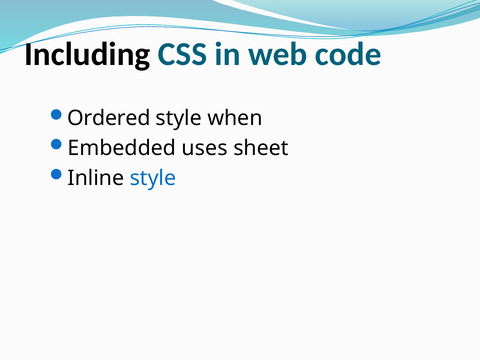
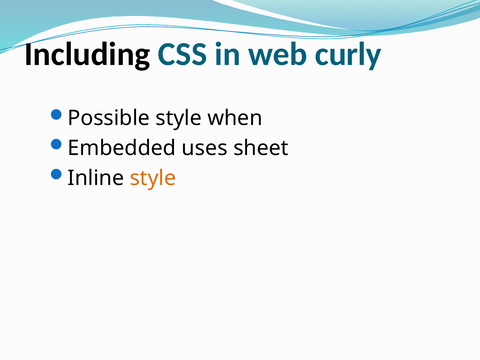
code: code -> curly
Ordered: Ordered -> Possible
style at (153, 178) colour: blue -> orange
